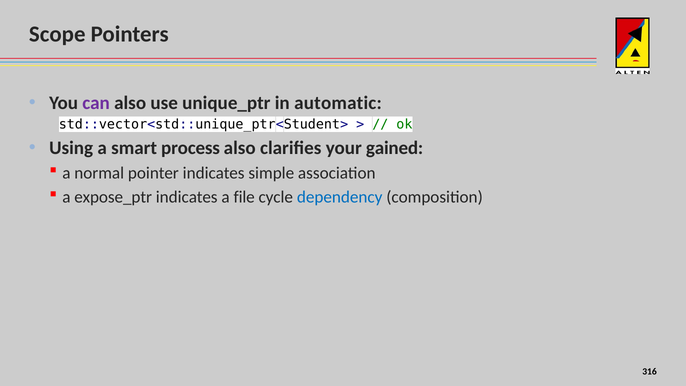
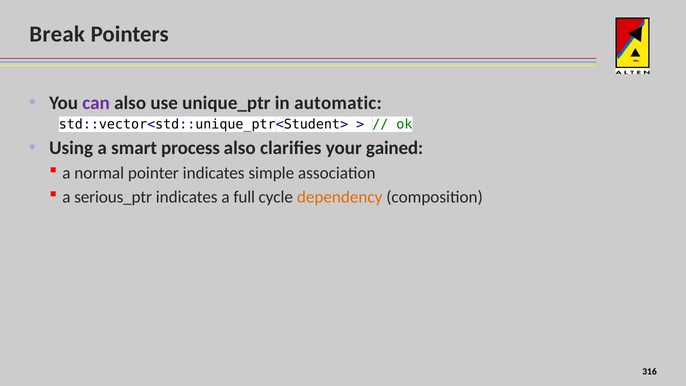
Scope: Scope -> Break
expose_ptr: expose_ptr -> serious_ptr
file: file -> full
dependency colour: blue -> orange
